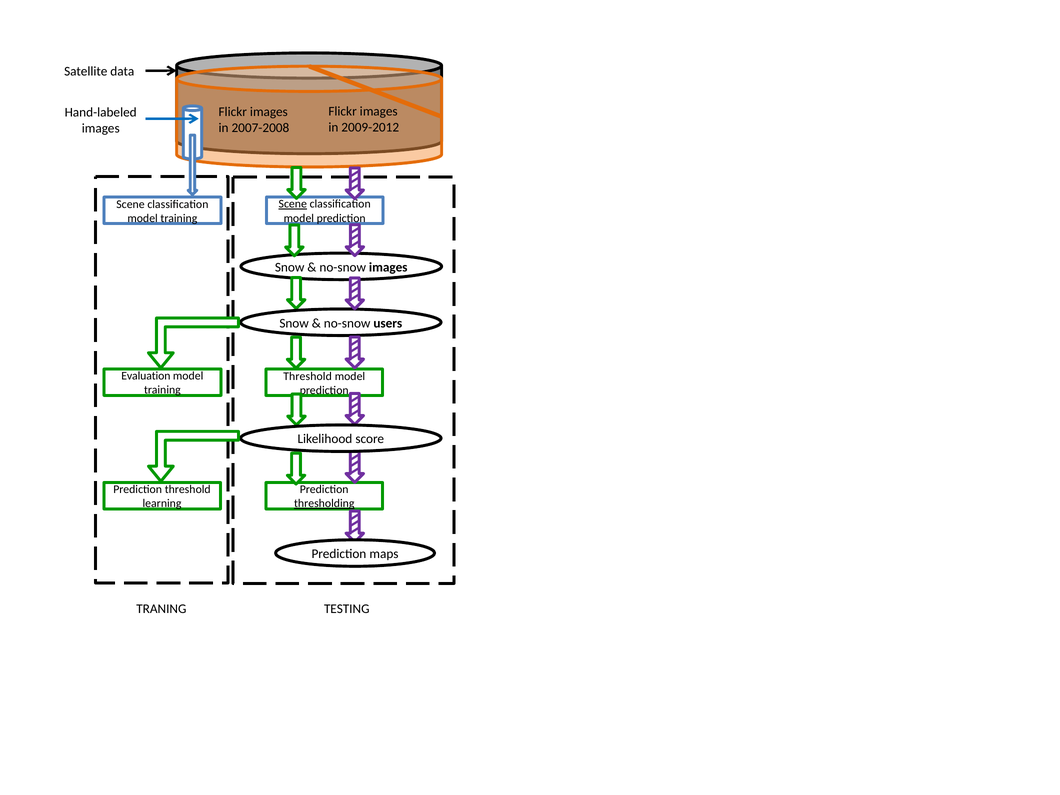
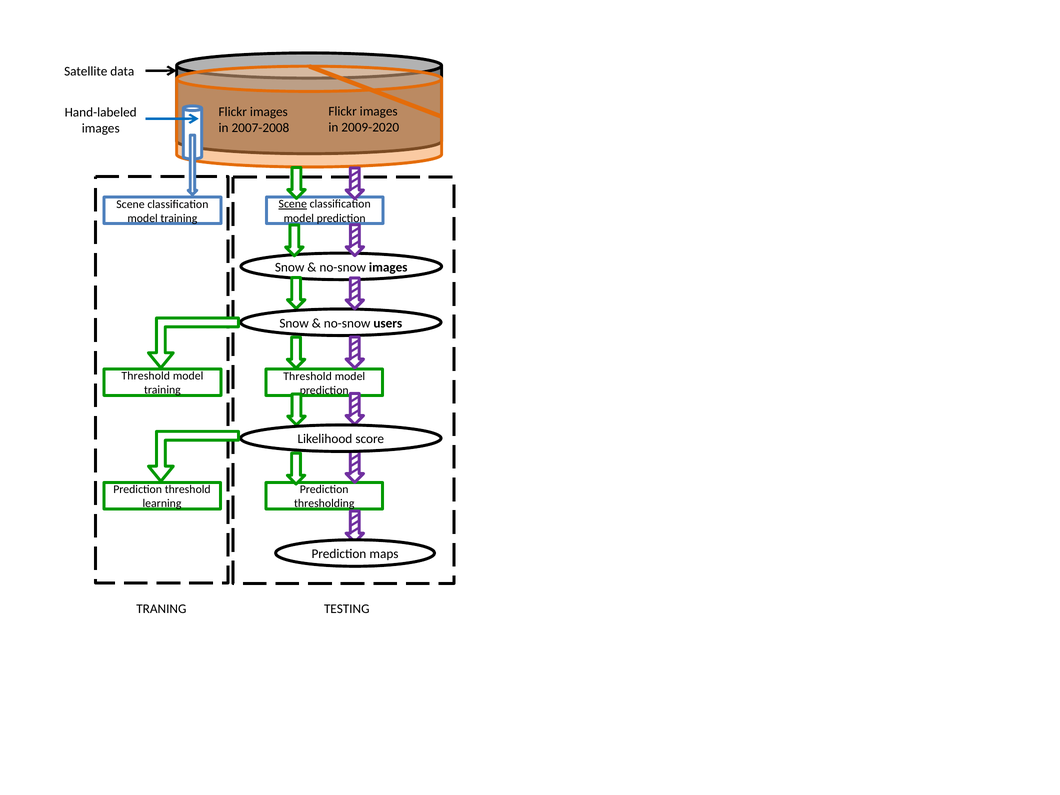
2009-2012: 2009-2012 -> 2009-2020
Evaluation at (146, 376): Evaluation -> Threshold
thresholding underline: present -> none
